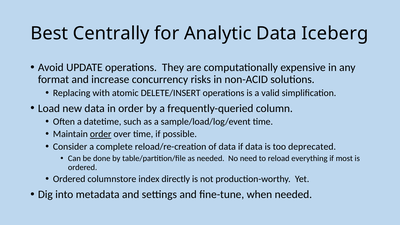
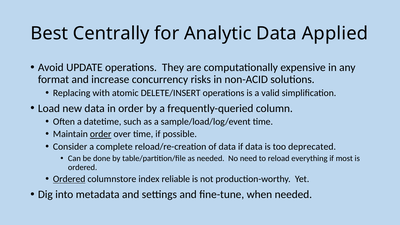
Iceberg: Iceberg -> Applied
Ordered at (69, 179) underline: none -> present
directly: directly -> reliable
